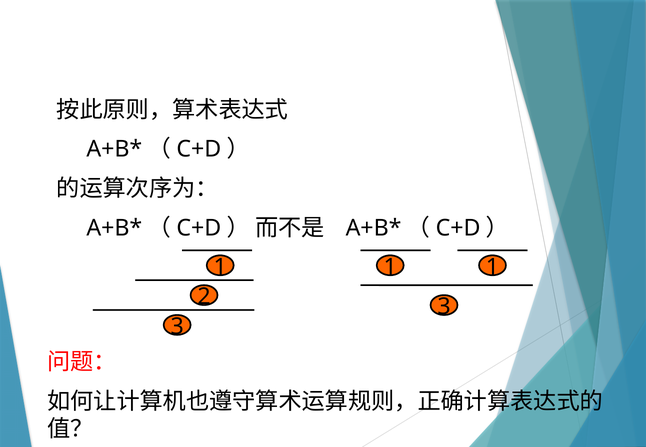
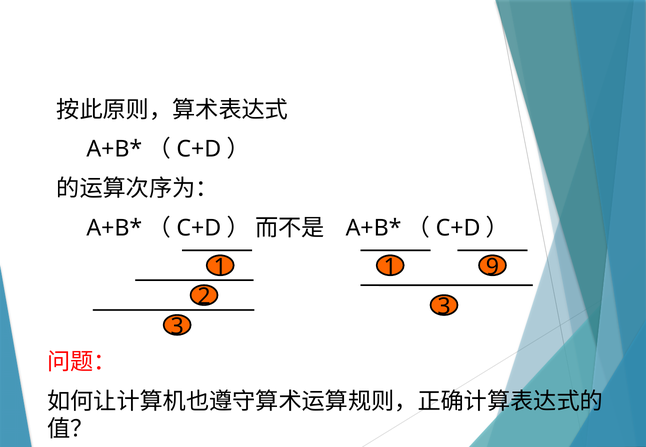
1 1: 1 -> 9
